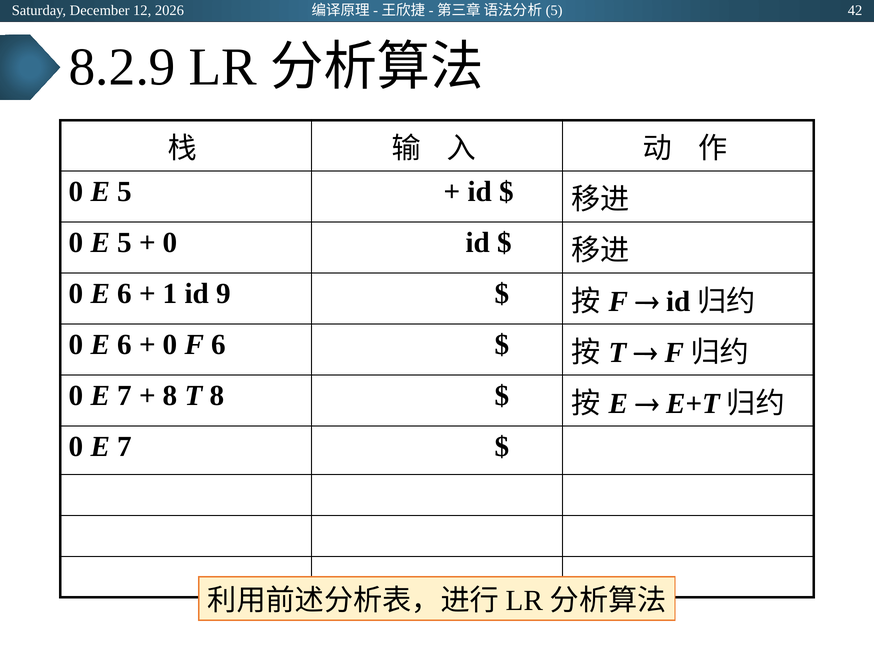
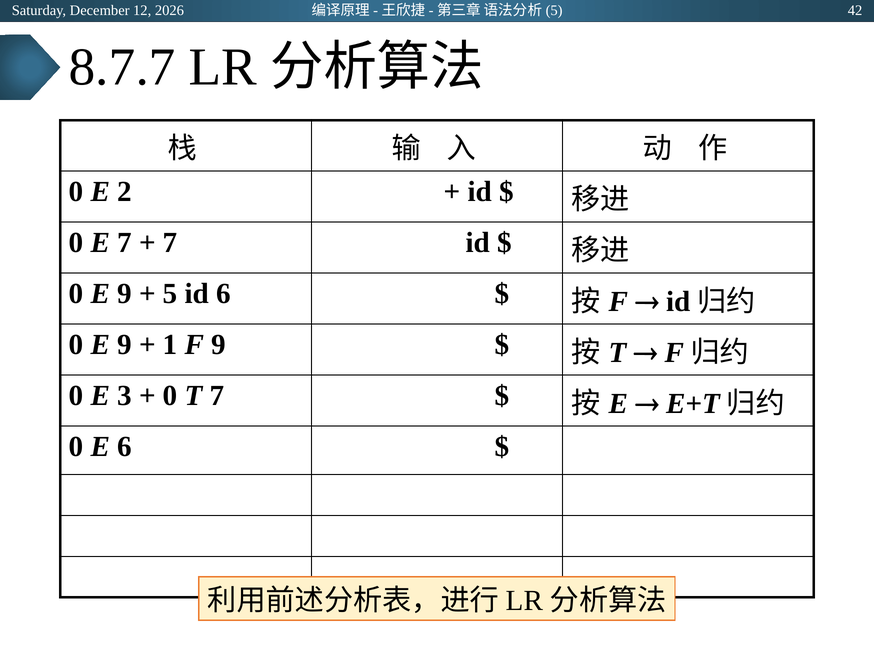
8.2.9: 8.2.9 -> 8.7.7
5 at (125, 192): 5 -> 2
5 at (125, 243): 5 -> 7
0 at (170, 243): 0 -> 7
6 at (125, 294): 6 -> 9
1: 1 -> 5
id 9: 9 -> 6
6 at (125, 345): 6 -> 9
0 at (170, 345): 0 -> 1
F 6: 6 -> 9
7 at (125, 396): 7 -> 3
8 at (170, 396): 8 -> 0
T 8: 8 -> 7
7 at (125, 447): 7 -> 6
